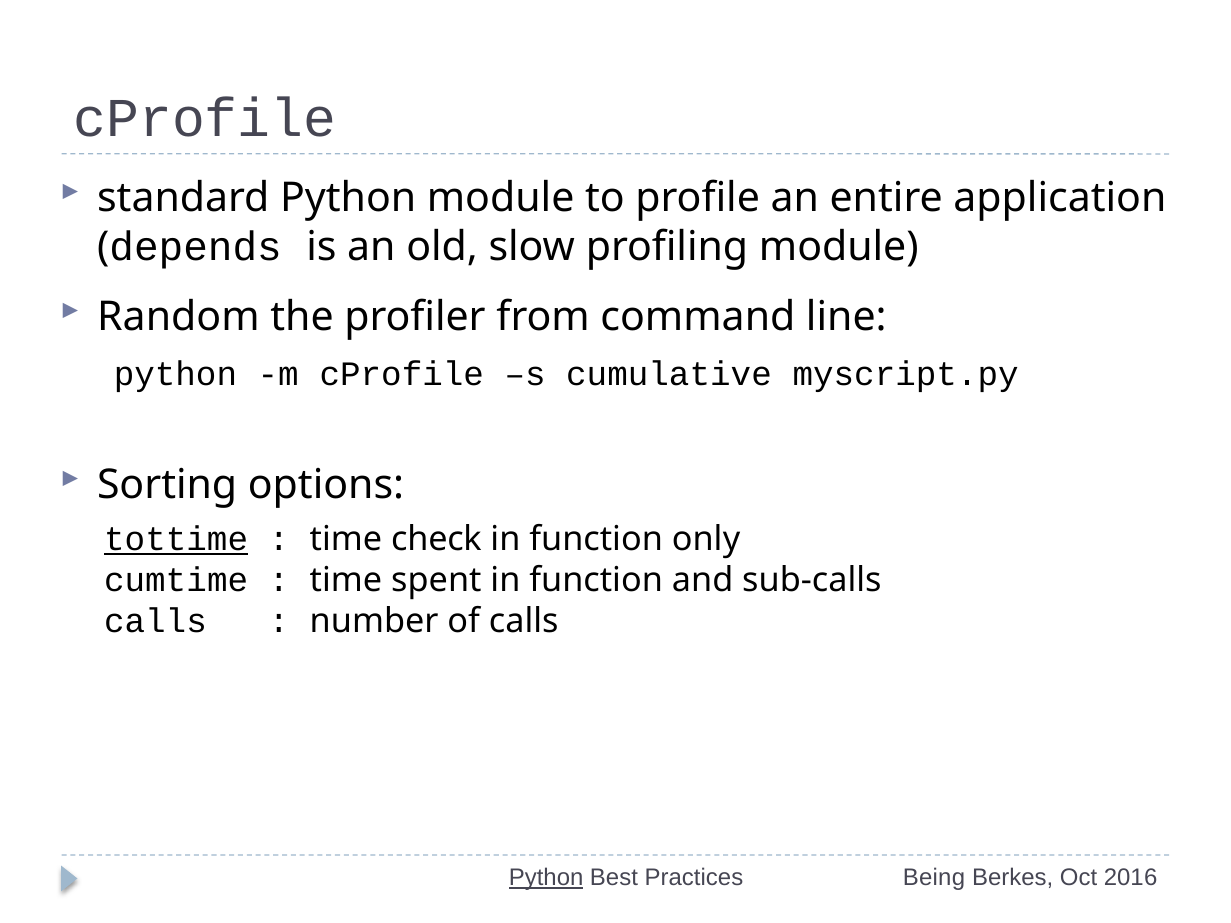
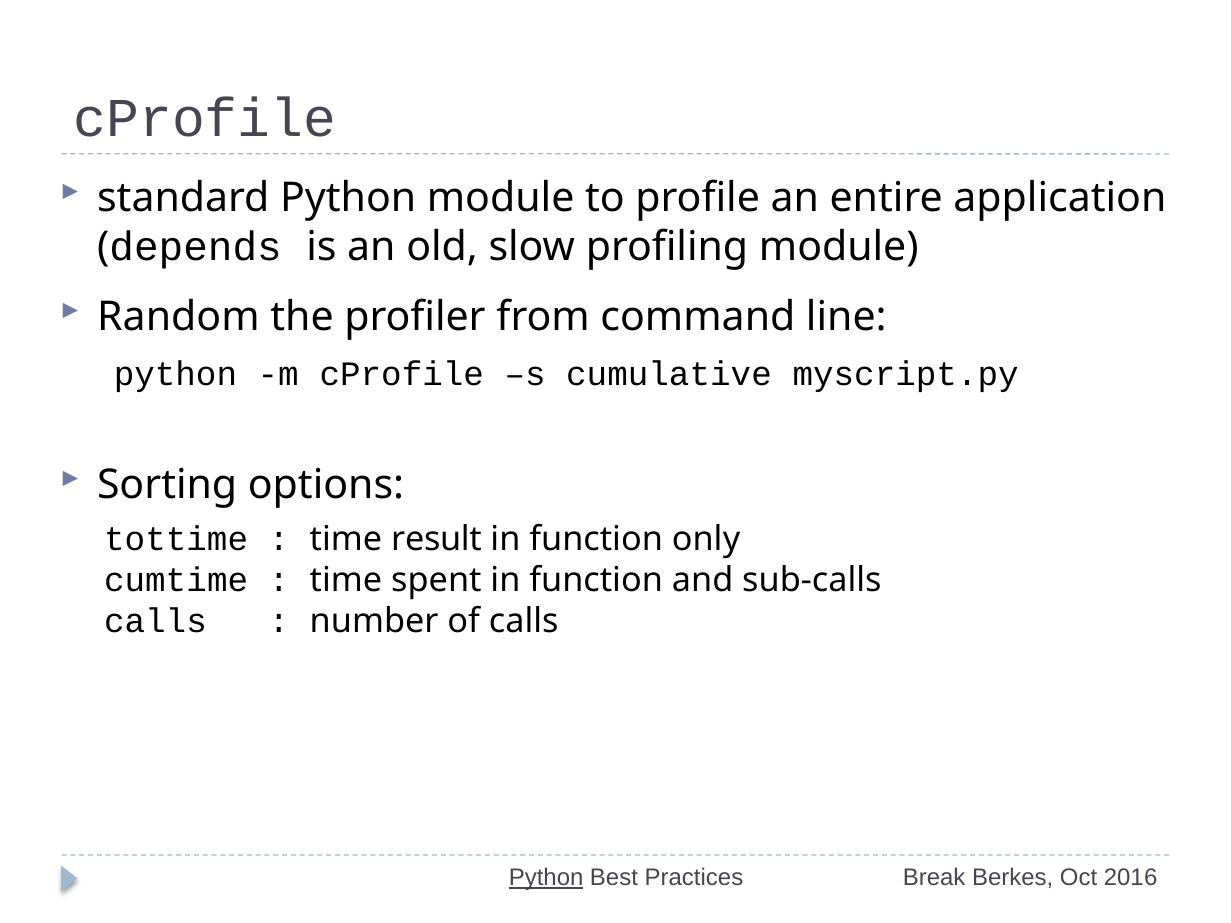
tottime underline: present -> none
check: check -> result
Being: Being -> Break
